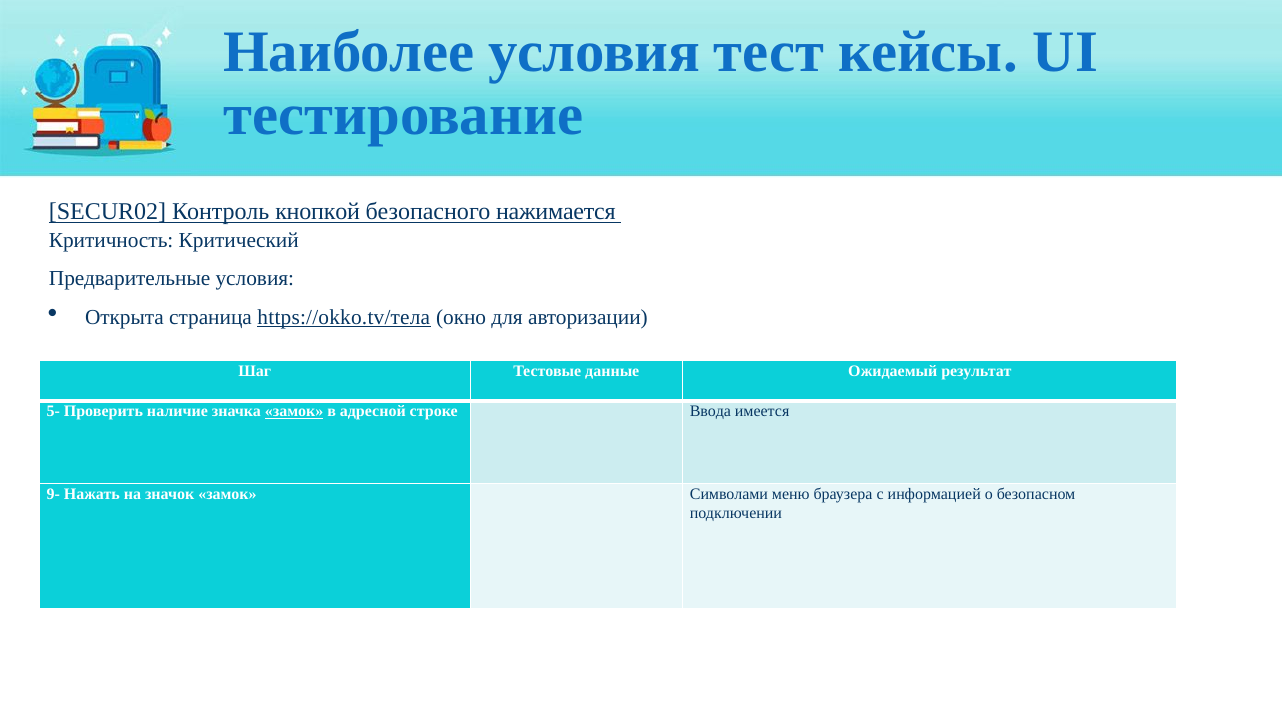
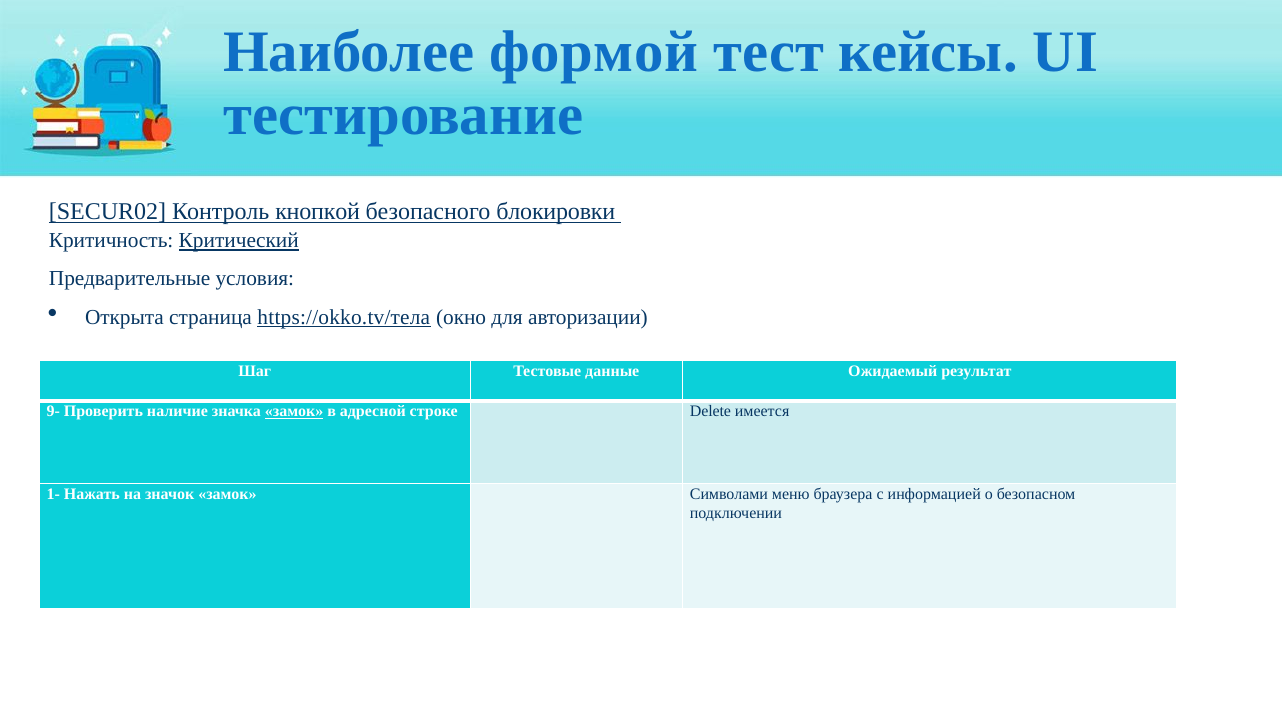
Наиболее условия: условия -> формой
нажимается: нажимается -> блокировки
Критический underline: none -> present
5-: 5- -> 9-
Ввода: Ввода -> Delete
9-: 9- -> 1-
